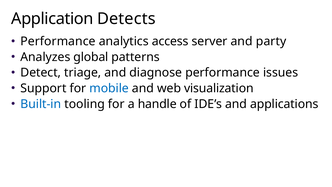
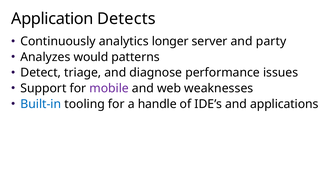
Performance at (58, 41): Performance -> Continuously
access: access -> longer
global: global -> would
mobile colour: blue -> purple
visualization: visualization -> weaknesses
